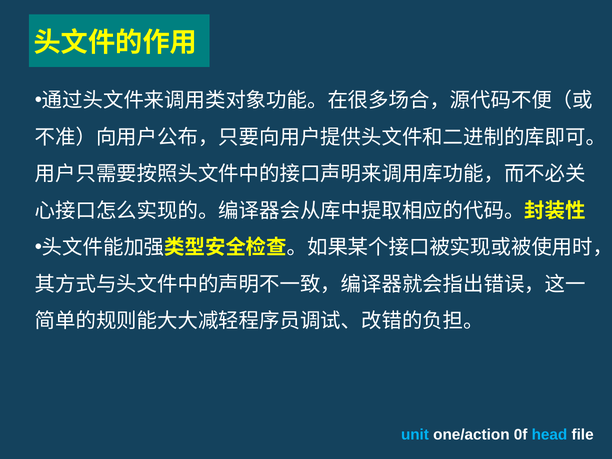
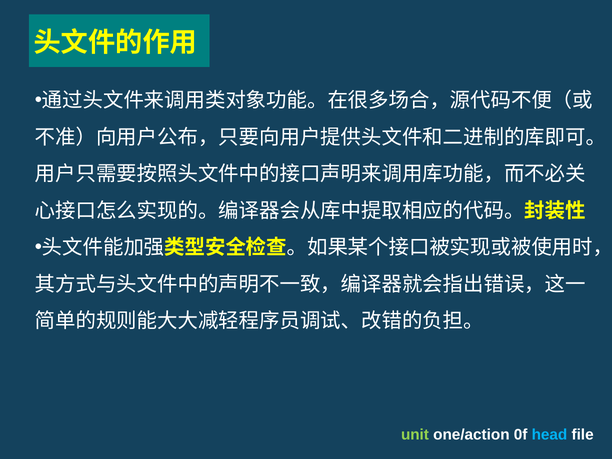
unit colour: light blue -> light green
